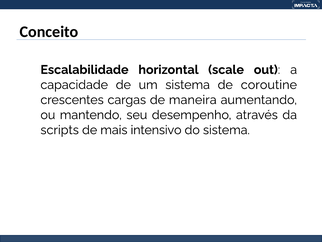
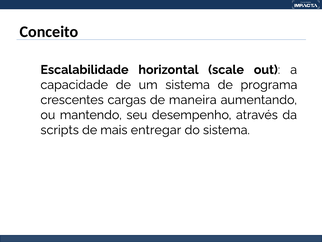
coroutine: coroutine -> programa
intensivo: intensivo -> entregar
